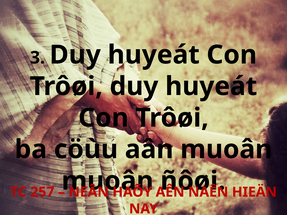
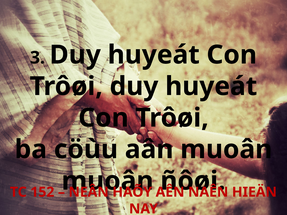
257: 257 -> 152
